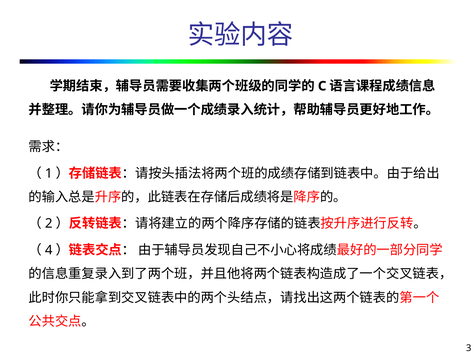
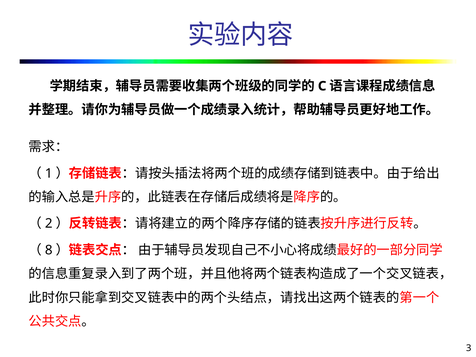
4: 4 -> 8
